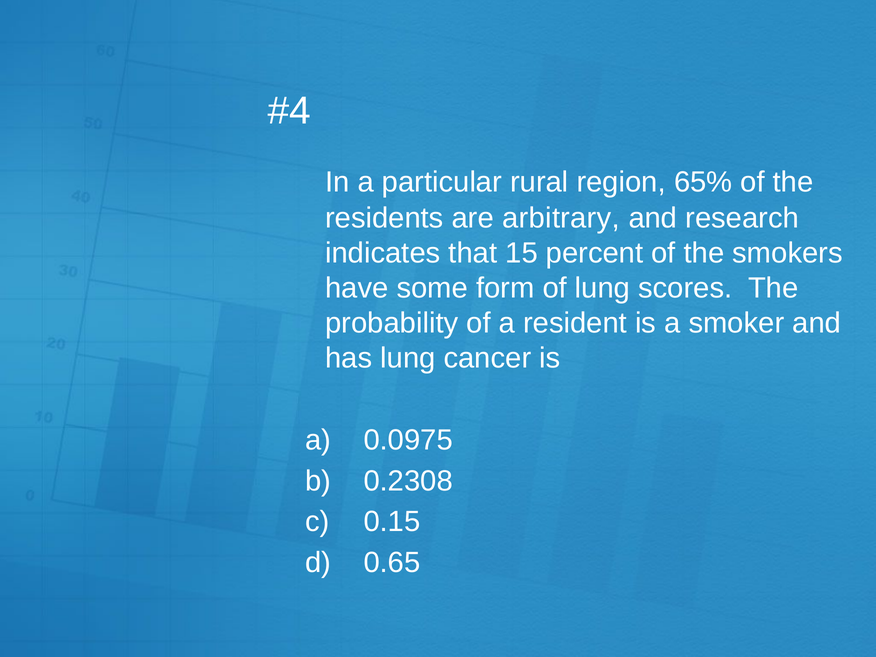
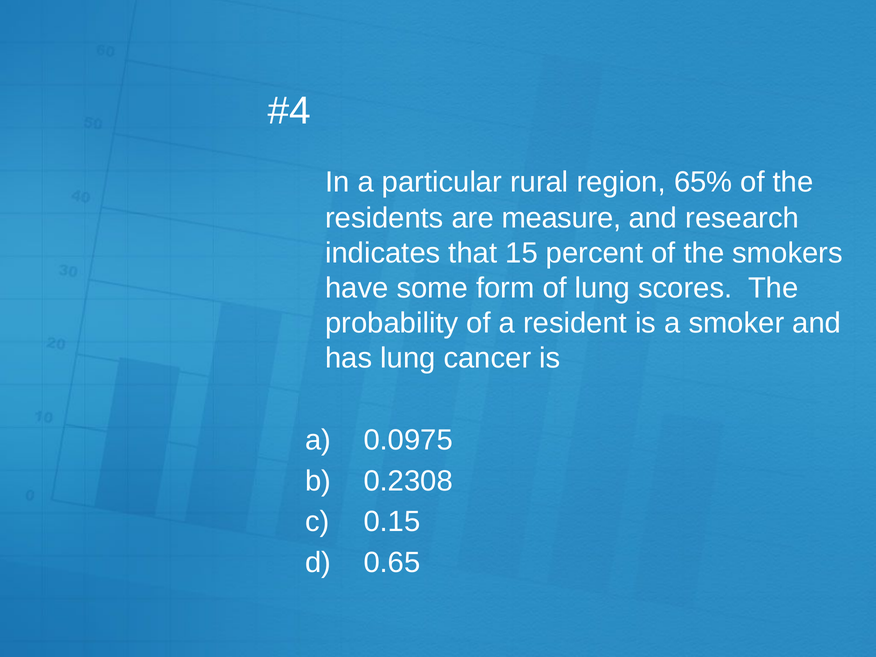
arbitrary: arbitrary -> measure
